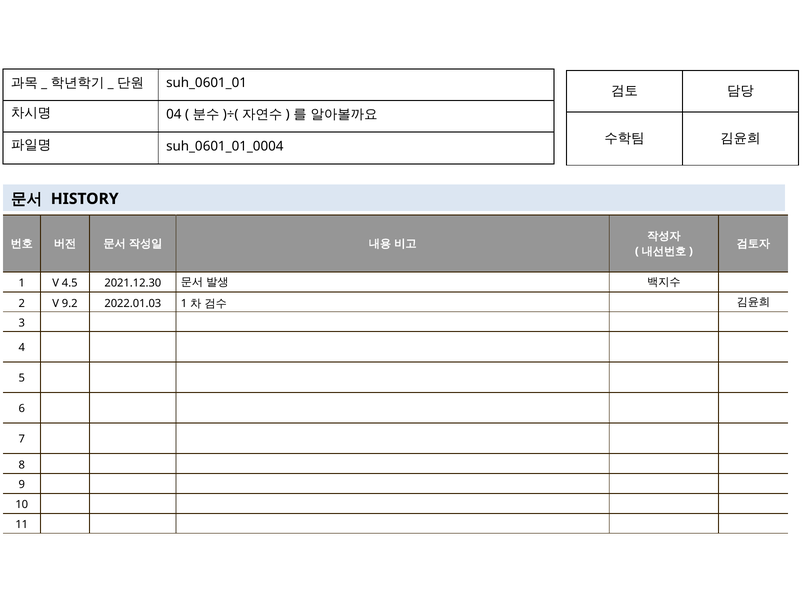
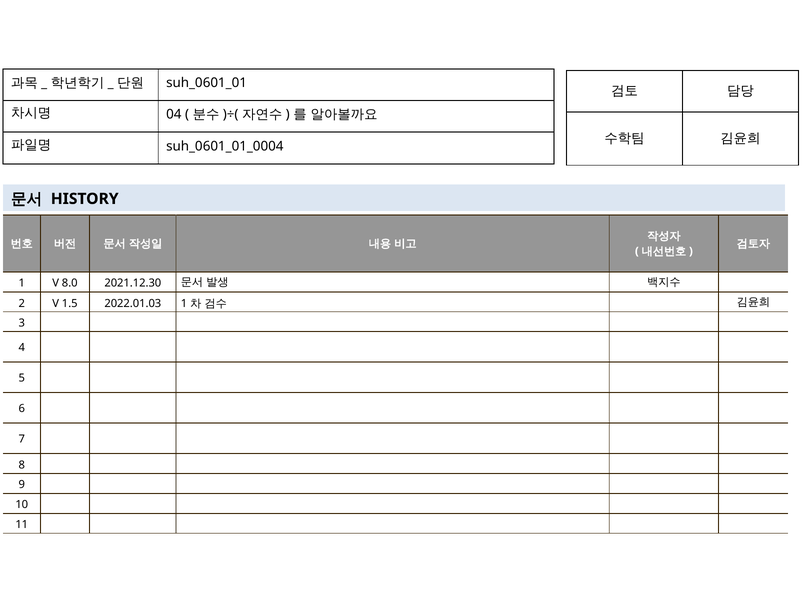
4.5: 4.5 -> 8.0
9.2: 9.2 -> 1.5
